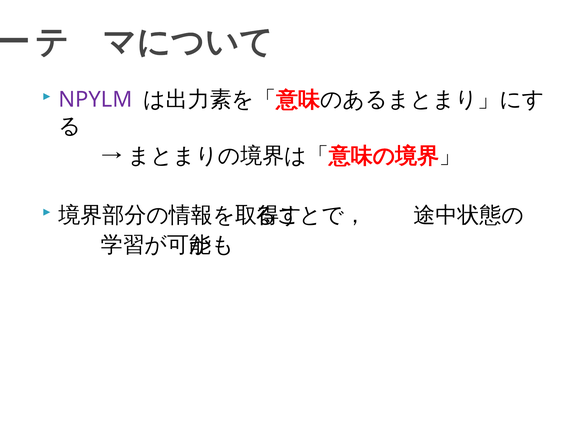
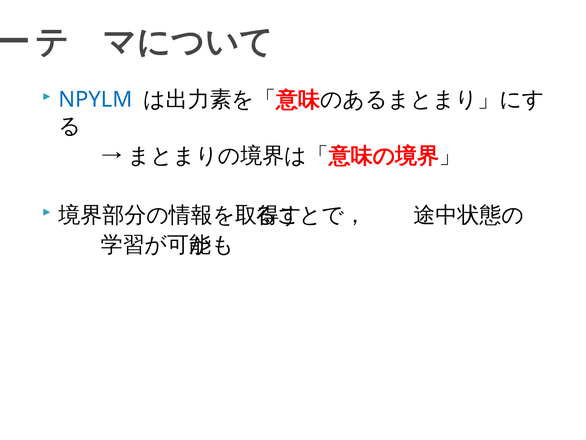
NPYLM colour: purple -> blue
